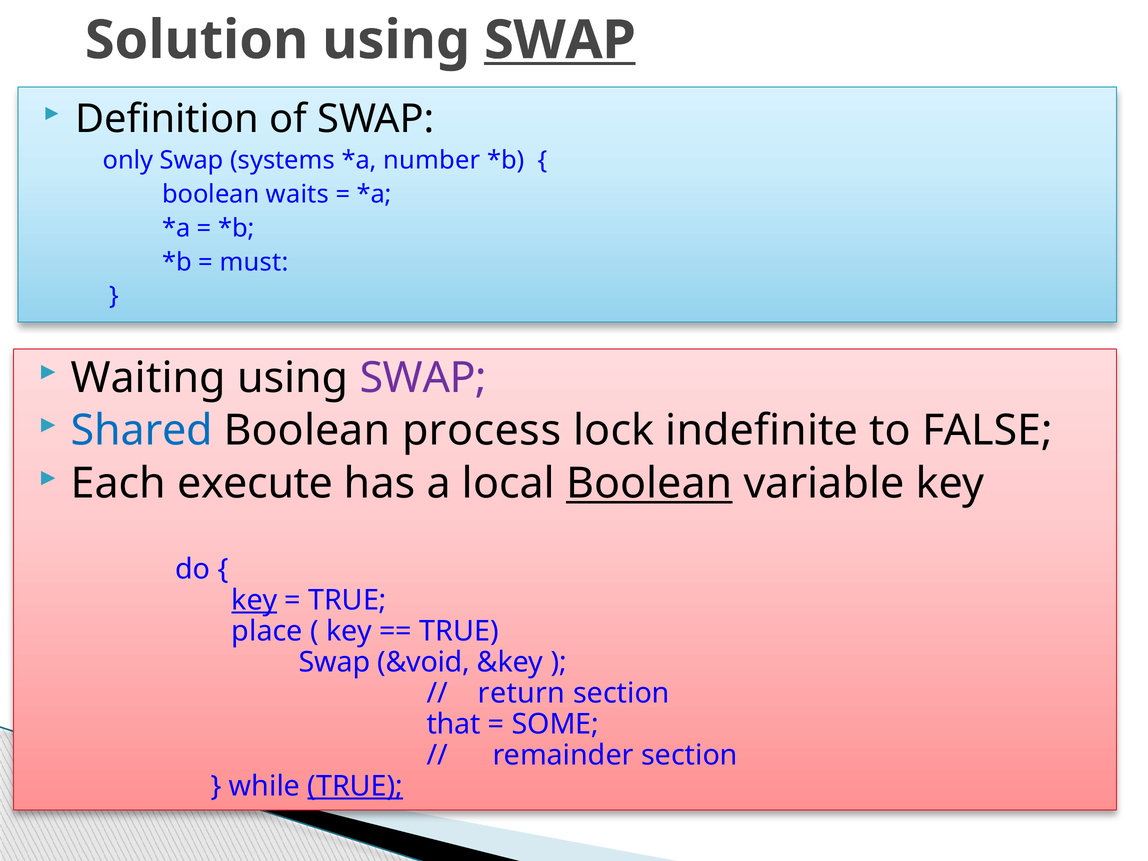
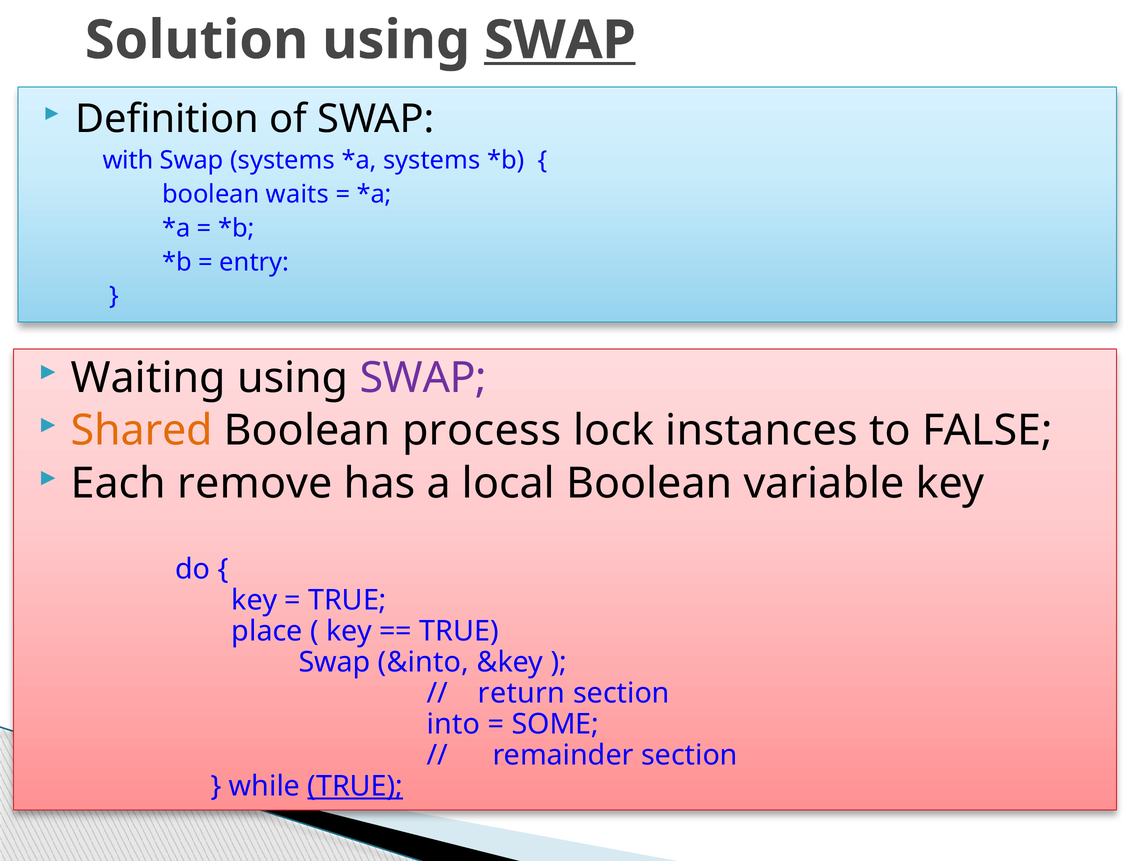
only: only -> with
number at (432, 160): number -> systems
must: must -> entry
Shared colour: blue -> orange
indefinite: indefinite -> instances
execute: execute -> remove
Boolean at (649, 484) underline: present -> none
key at (254, 600) underline: present -> none
&void: &void -> &into
that: that -> into
